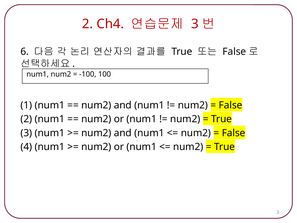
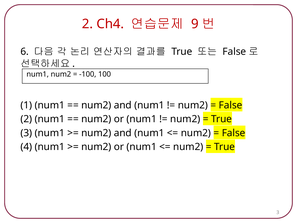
3 at (195, 24): 3 -> 9
